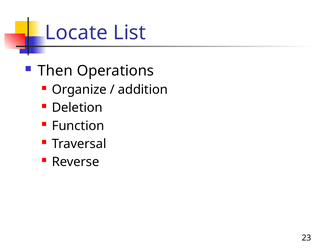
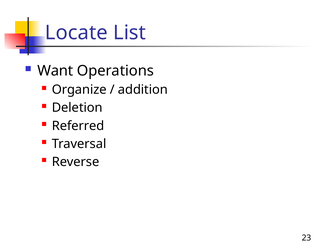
Then: Then -> Want
Function: Function -> Referred
